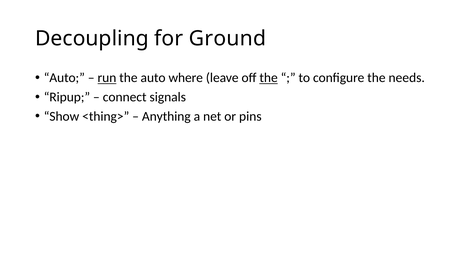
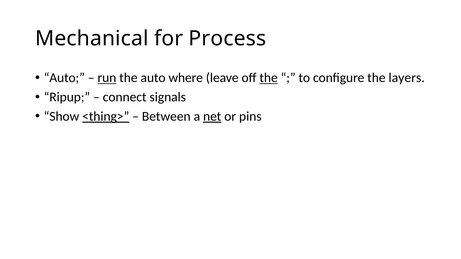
Decoupling: Decoupling -> Mechanical
Ground: Ground -> Process
needs: needs -> layers
<thing> underline: none -> present
Anything: Anything -> Between
net underline: none -> present
